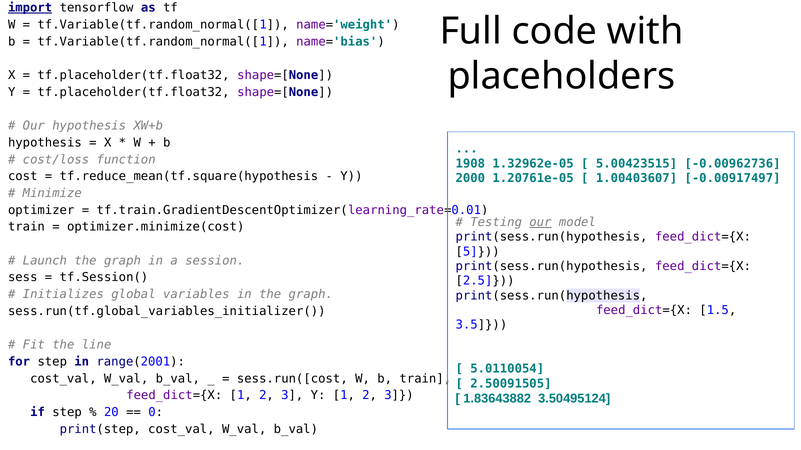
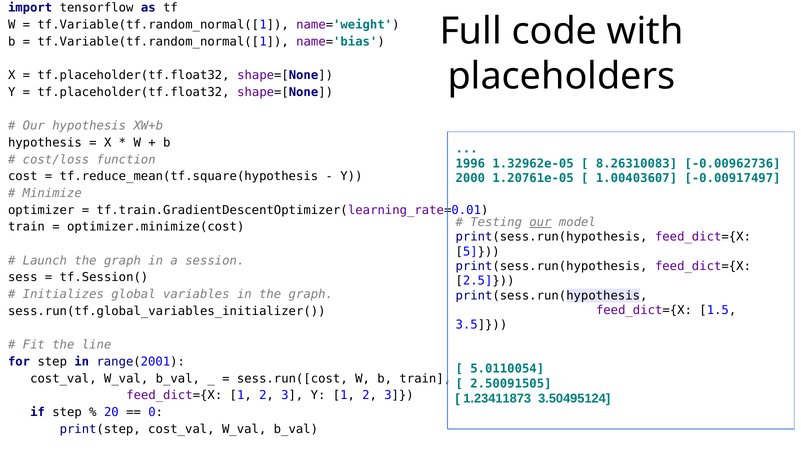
import underline: present -> none
1908: 1908 -> 1996
5.00423515: 5.00423515 -> 8.26310083
1.83643882: 1.83643882 -> 1.23411873
